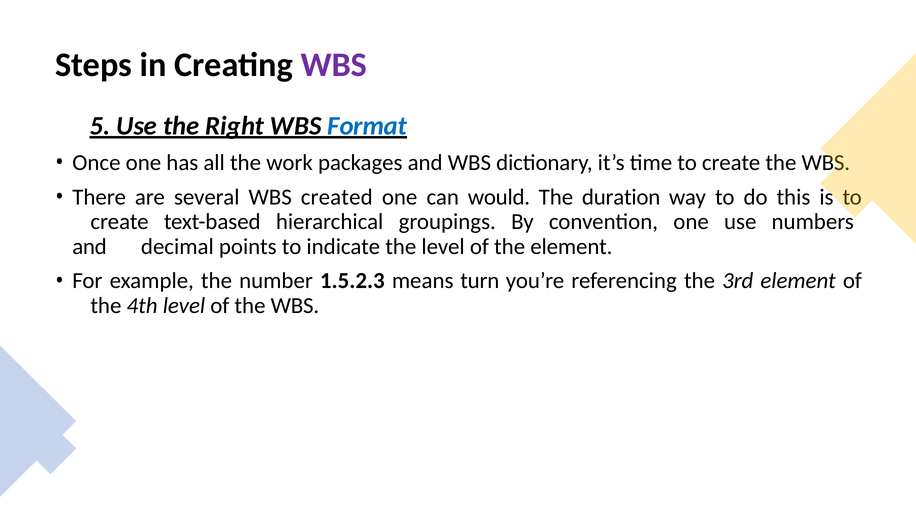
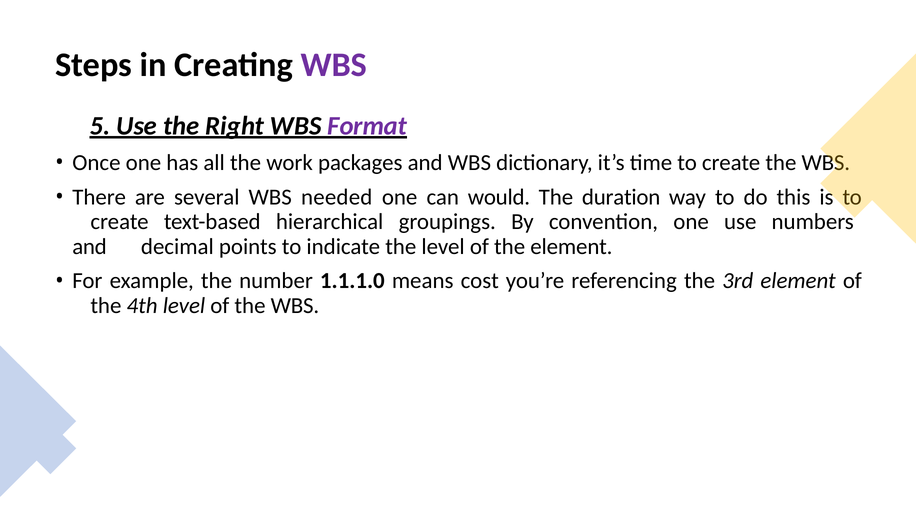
Format colour: blue -> purple
created: created -> needed
1.5.2.3: 1.5.2.3 -> 1.1.1.0
turn: turn -> cost
